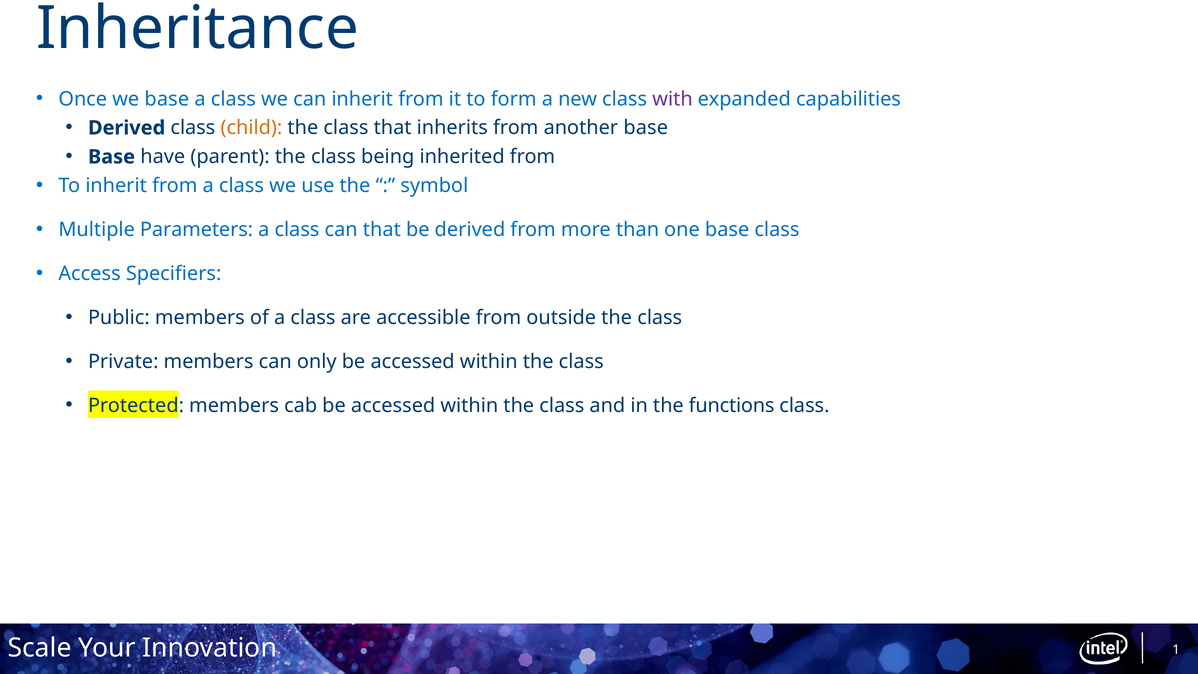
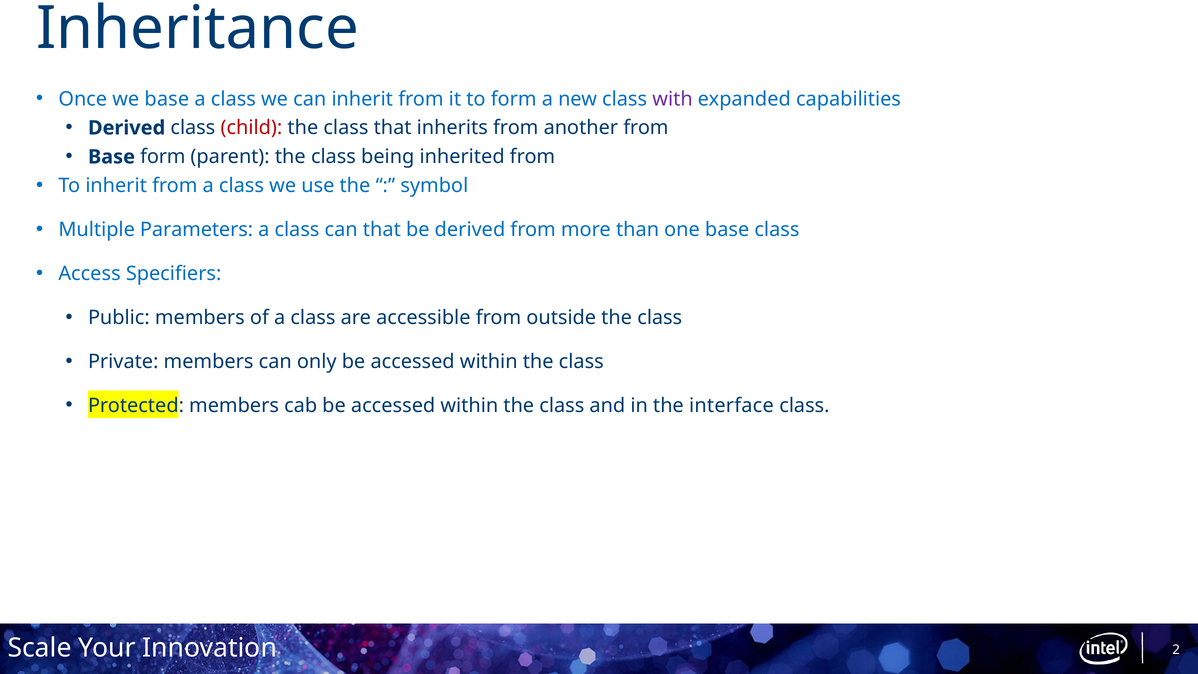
child colour: orange -> red
another base: base -> from
Base have: have -> form
functions: functions -> interface
1: 1 -> 2
